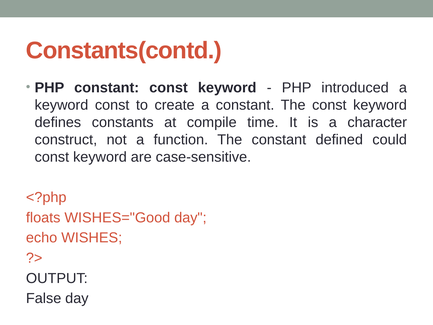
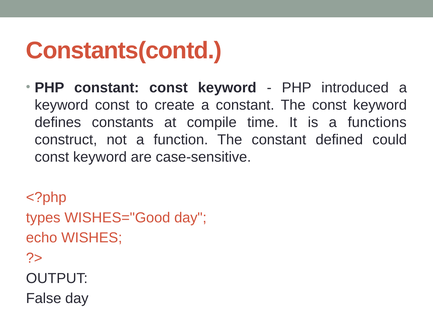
character: character -> functions
floats: floats -> types
